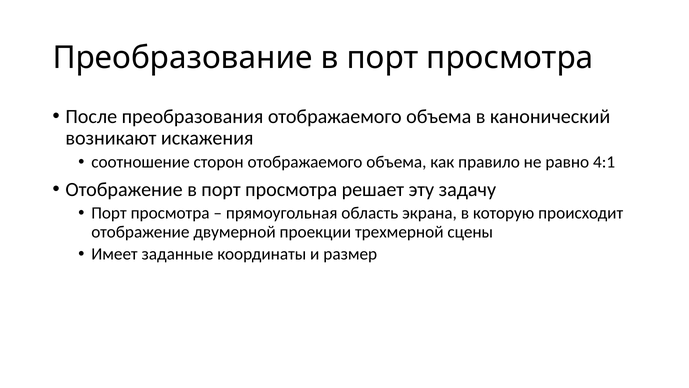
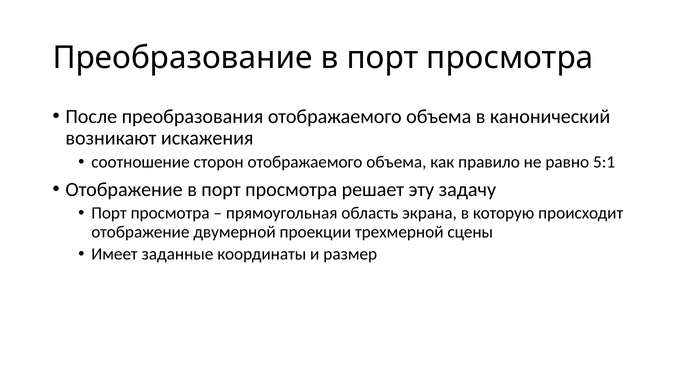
4:1: 4:1 -> 5:1
